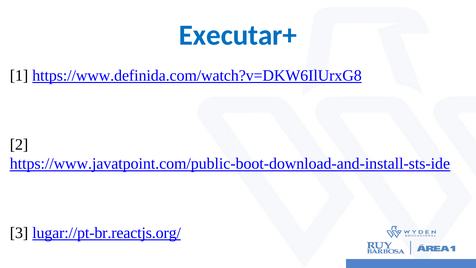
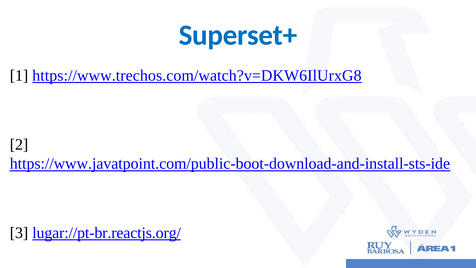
Executar+: Executar+ -> Superset+
https://www.definida.com/watch?v=DKW6IlUrxG8: https://www.definida.com/watch?v=DKW6IlUrxG8 -> https://www.trechos.com/watch?v=DKW6IlUrxG8
